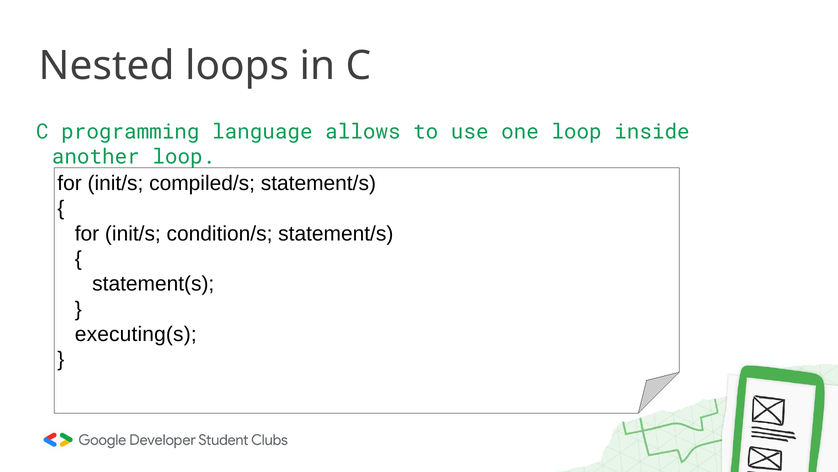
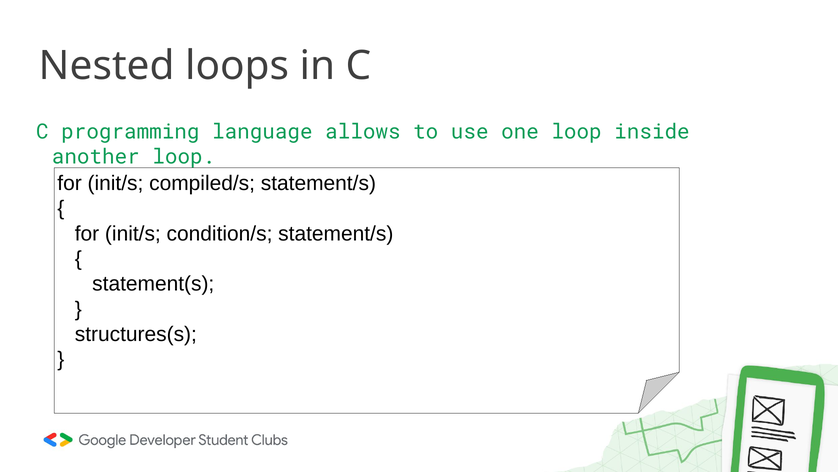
executing(s: executing(s -> structures(s
